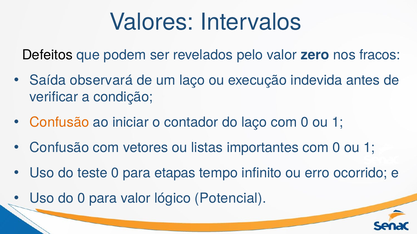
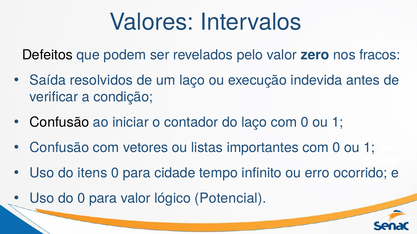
observará: observará -> resolvidos
Confusão at (59, 123) colour: orange -> black
teste: teste -> itens
etapas: etapas -> cidade
